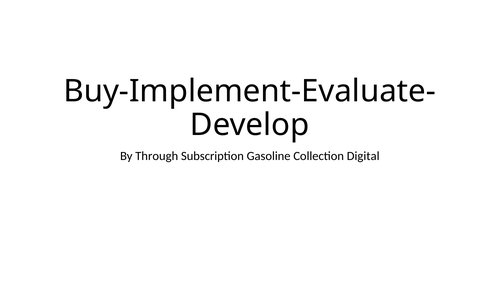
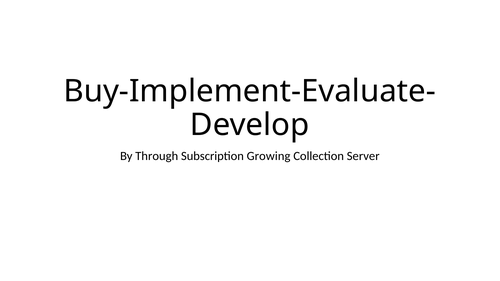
Gasoline: Gasoline -> Growing
Digital: Digital -> Server
